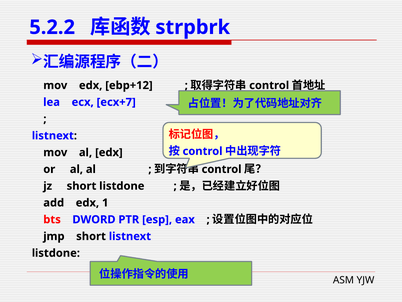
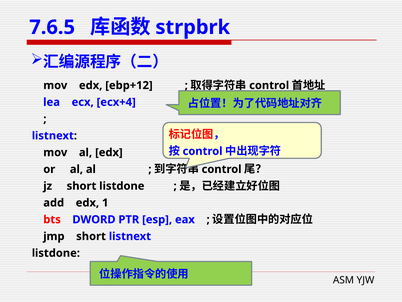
5.2.2: 5.2.2 -> 7.6.5
ecx+7: ecx+7 -> ecx+4
